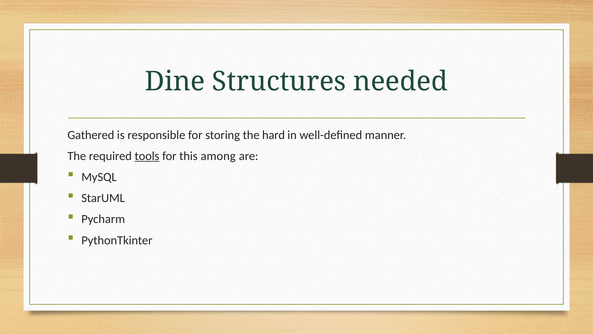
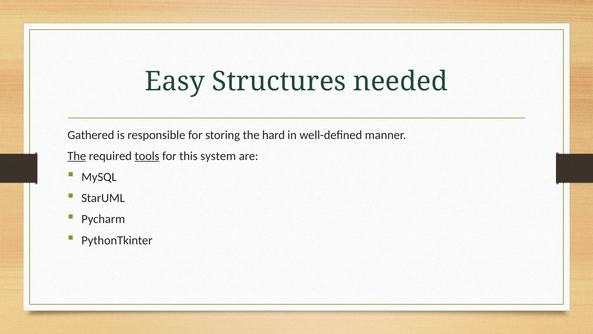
Dine: Dine -> Easy
The at (77, 156) underline: none -> present
among: among -> system
